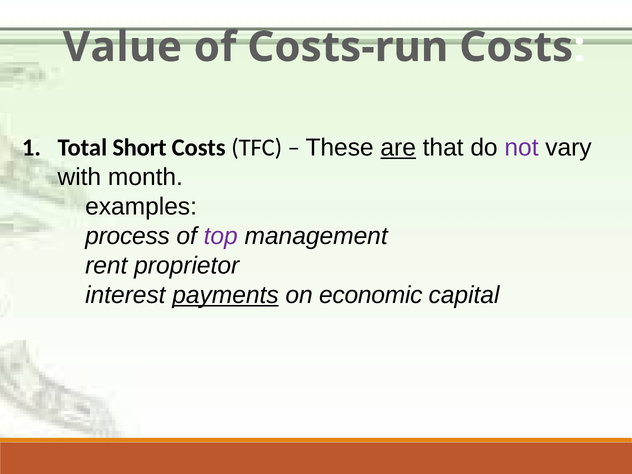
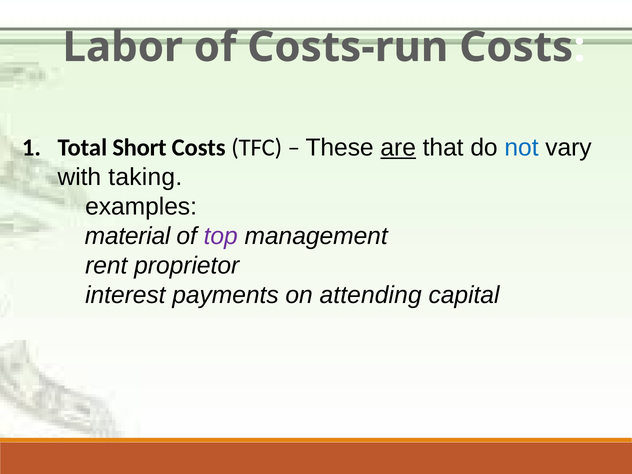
Value: Value -> Labor
not colour: purple -> blue
month: month -> taking
process: process -> material
payments underline: present -> none
economic: economic -> attending
